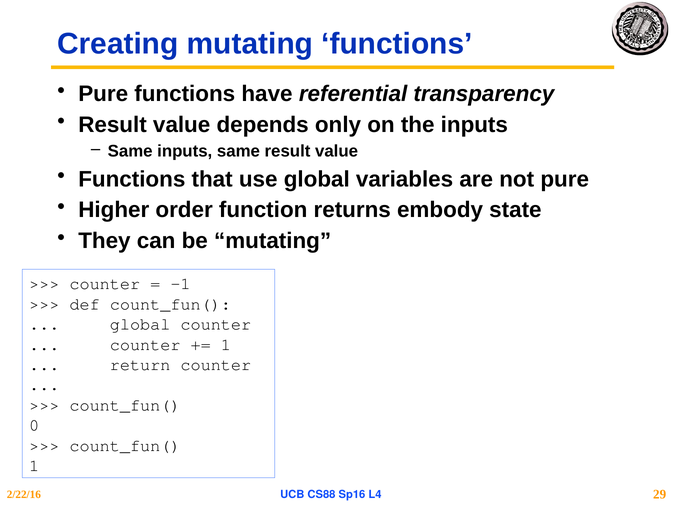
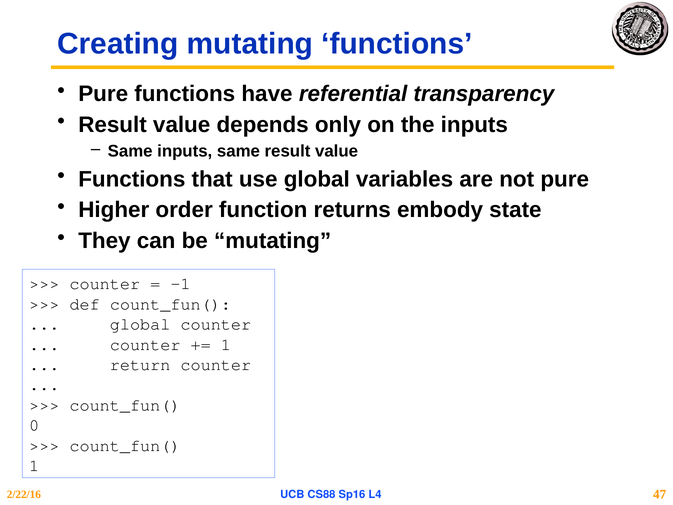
29: 29 -> 47
